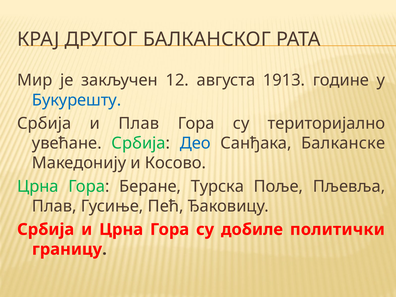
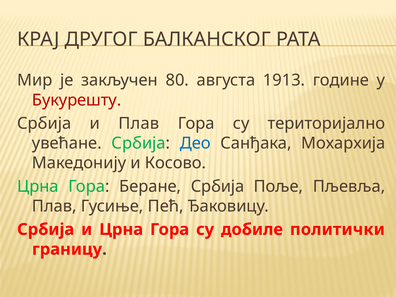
12: 12 -> 80
Букурешту colour: blue -> red
Балканске: Балканске -> Мохархија
Беране Турска: Турска -> Србија
